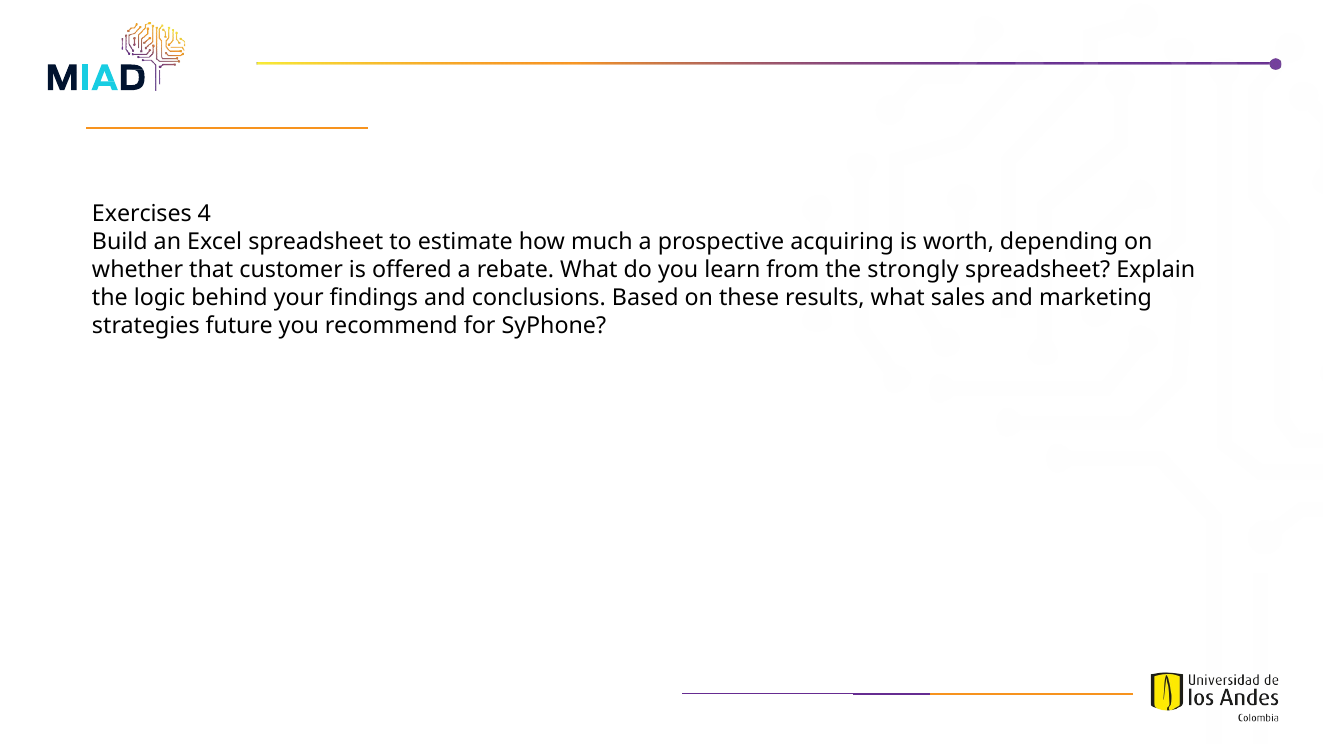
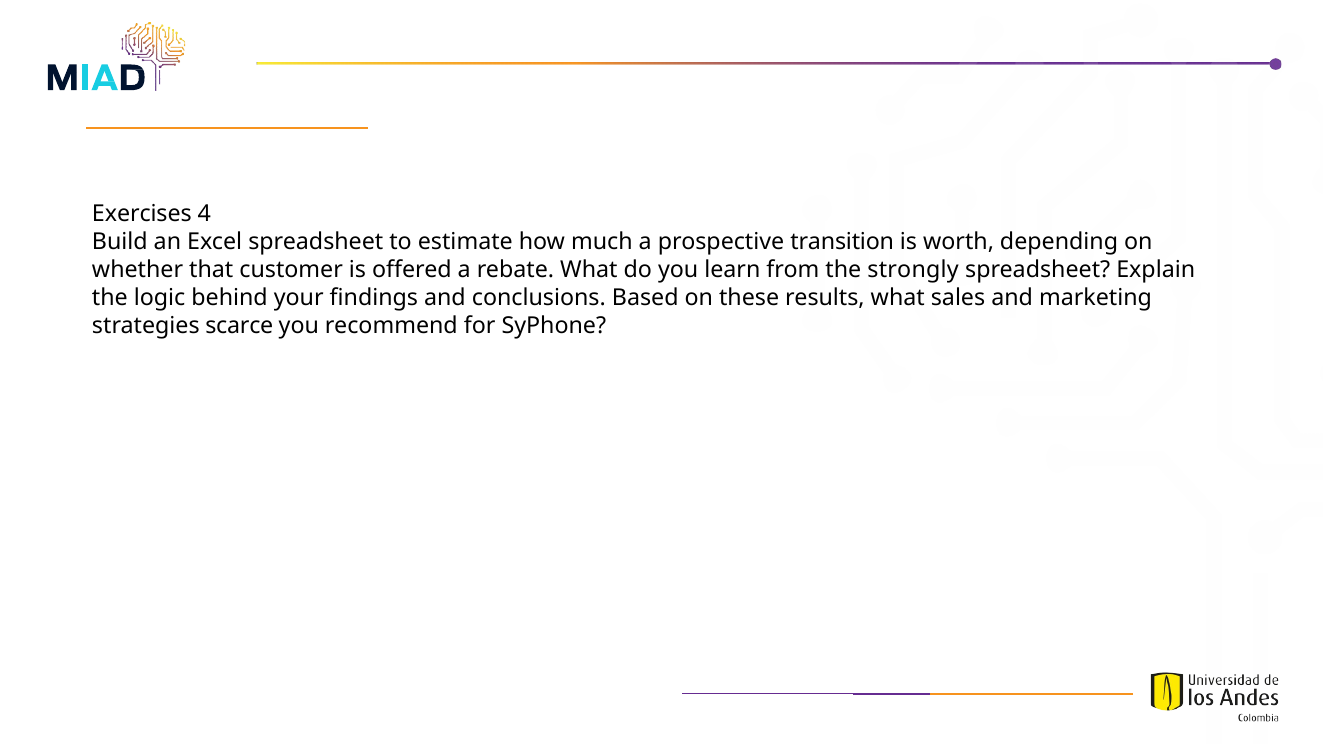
acquiring: acquiring -> transition
future: future -> scarce
